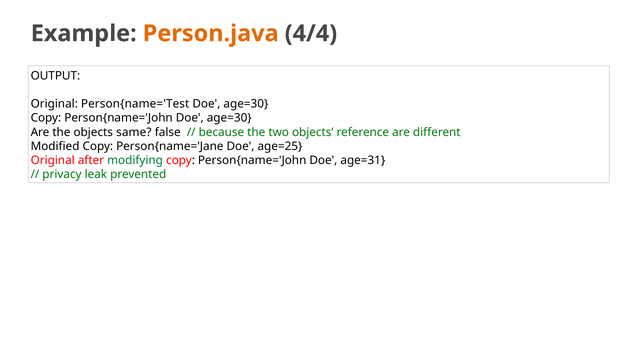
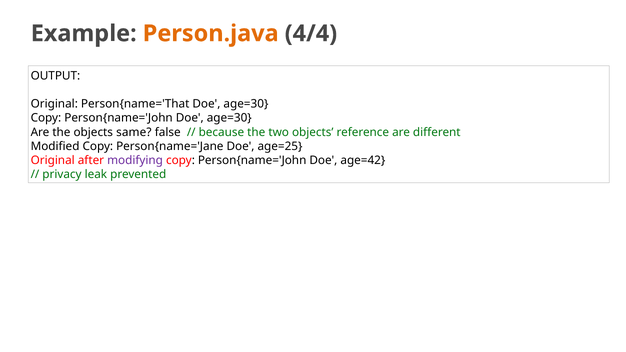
Person{name='Test: Person{name='Test -> Person{name='That
modifying colour: green -> purple
age=31: age=31 -> age=42
